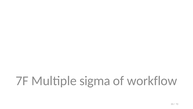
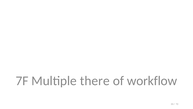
sigma: sigma -> there
